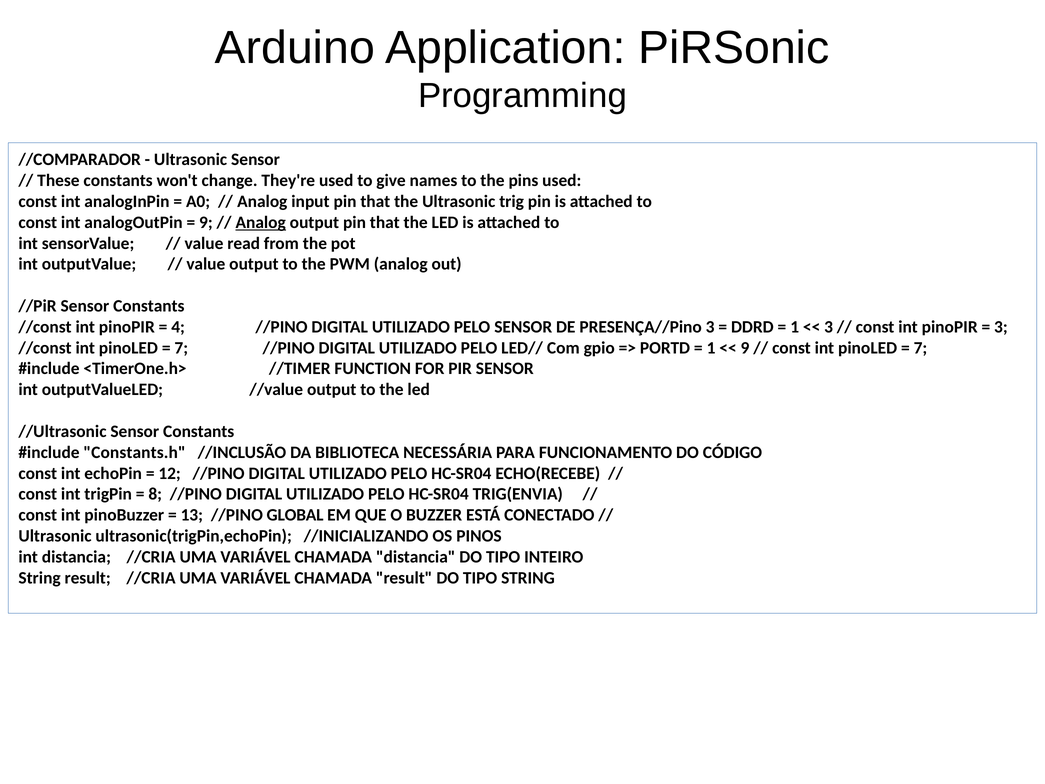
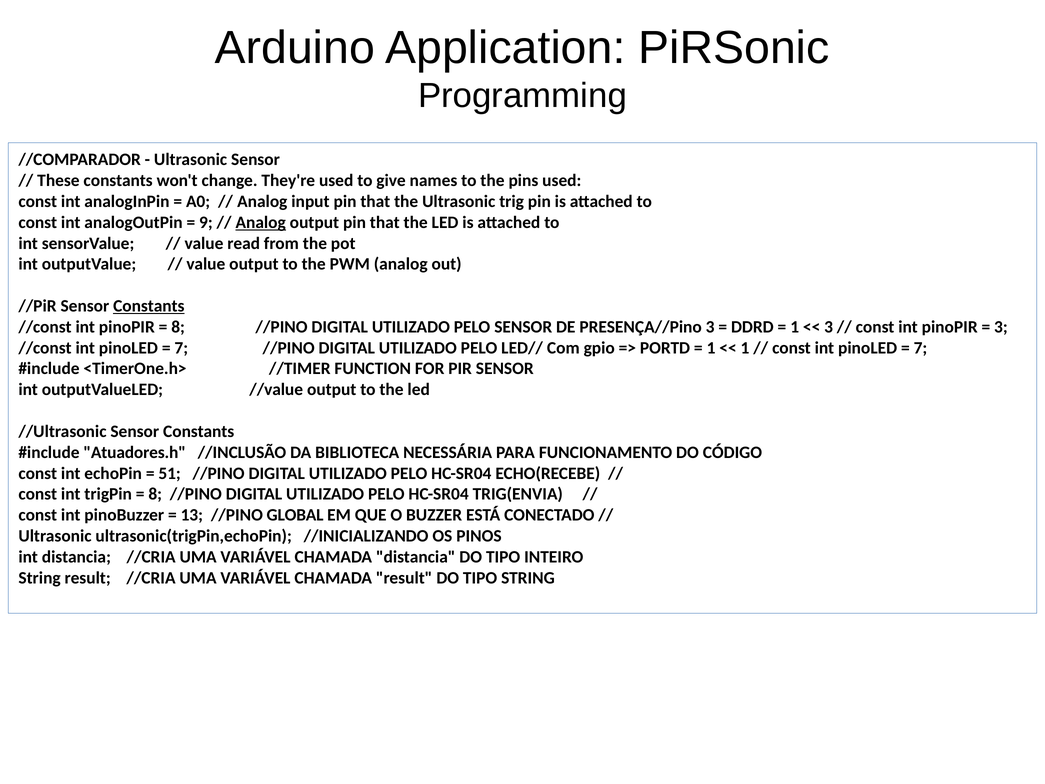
Constants at (149, 306) underline: none -> present
4 at (178, 327): 4 -> 8
9 at (745, 348): 9 -> 1
Constants.h: Constants.h -> Atuadores.h
12: 12 -> 51
